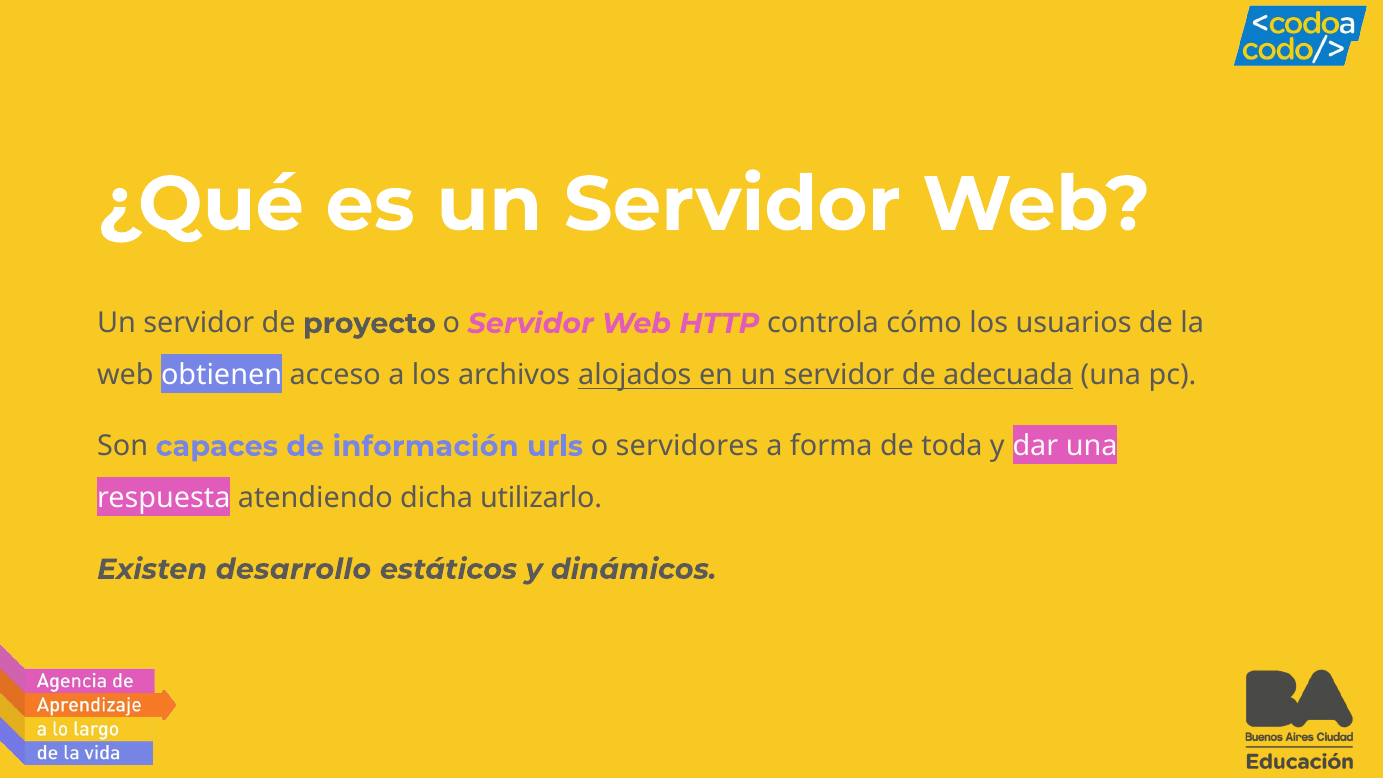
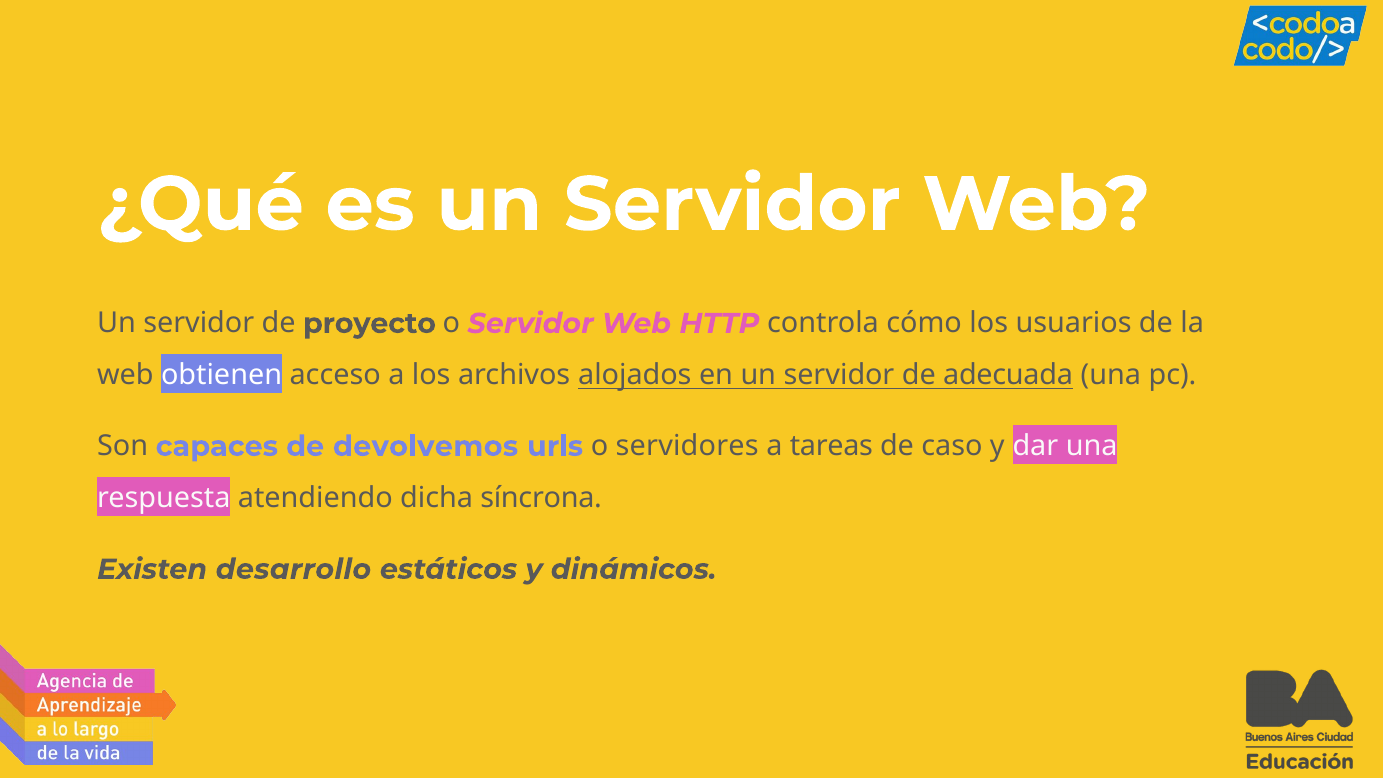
información: información -> devolvemos
forma: forma -> tareas
toda: toda -> caso
utilizarlo: utilizarlo -> síncrona
